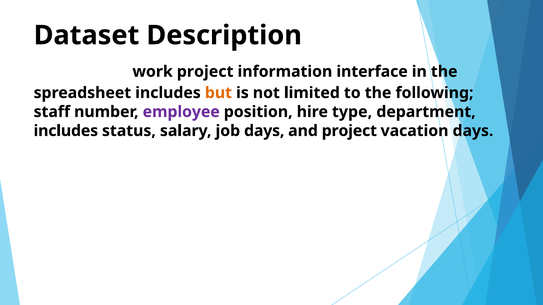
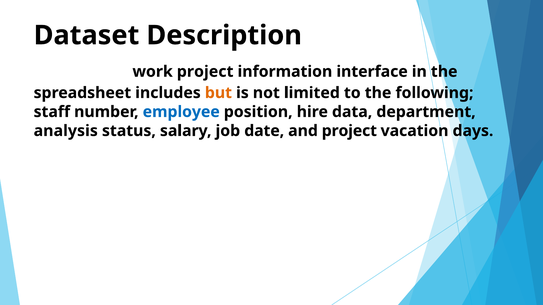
employee colour: purple -> blue
type: type -> data
includes at (66, 131): includes -> analysis
job days: days -> date
